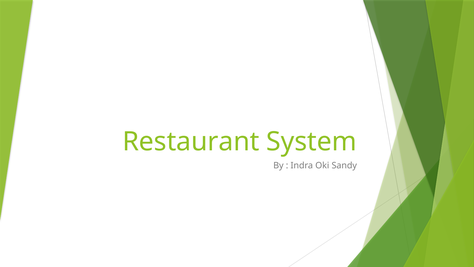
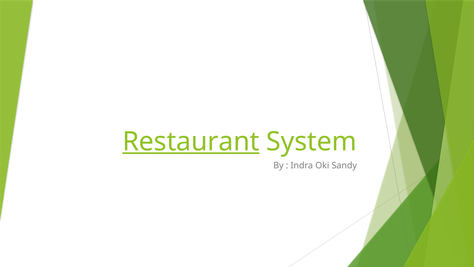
Restaurant underline: none -> present
